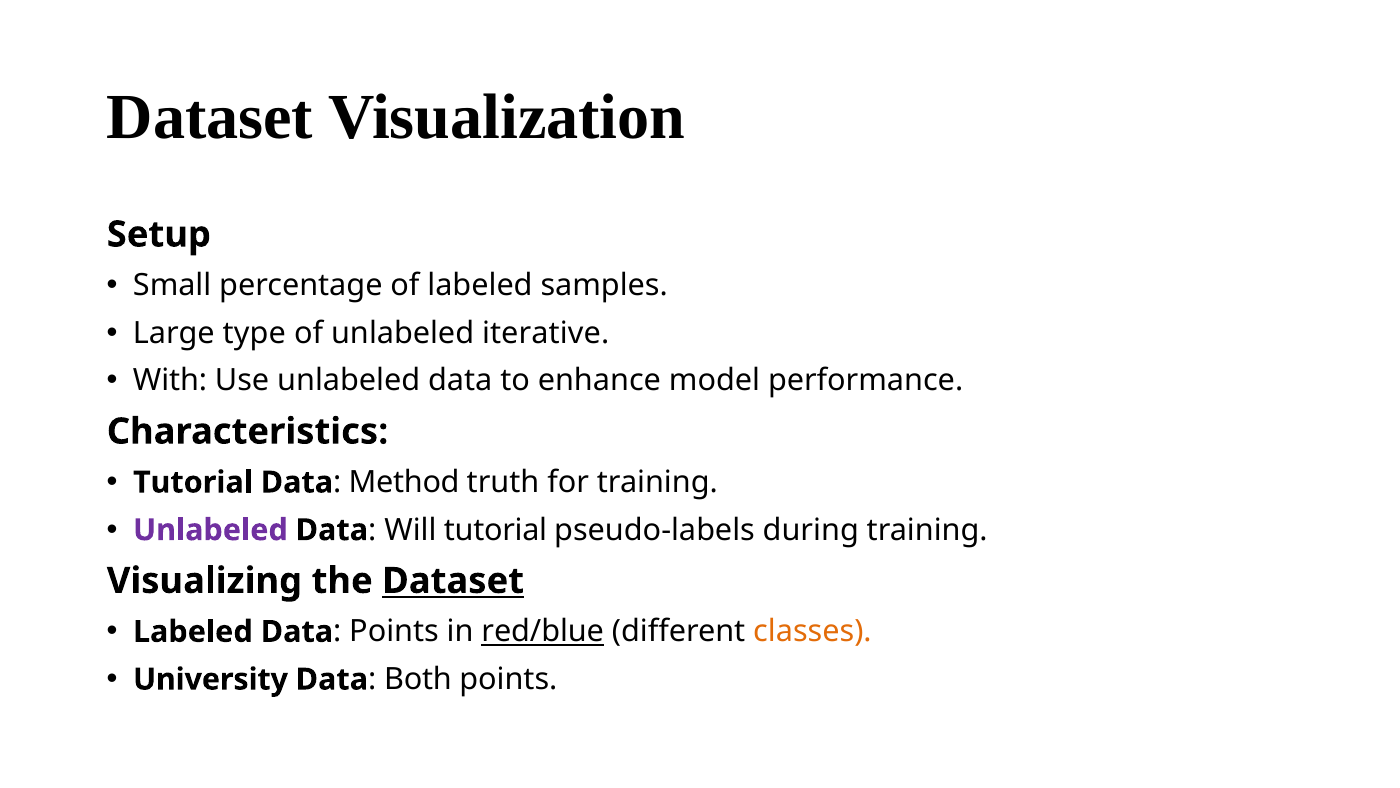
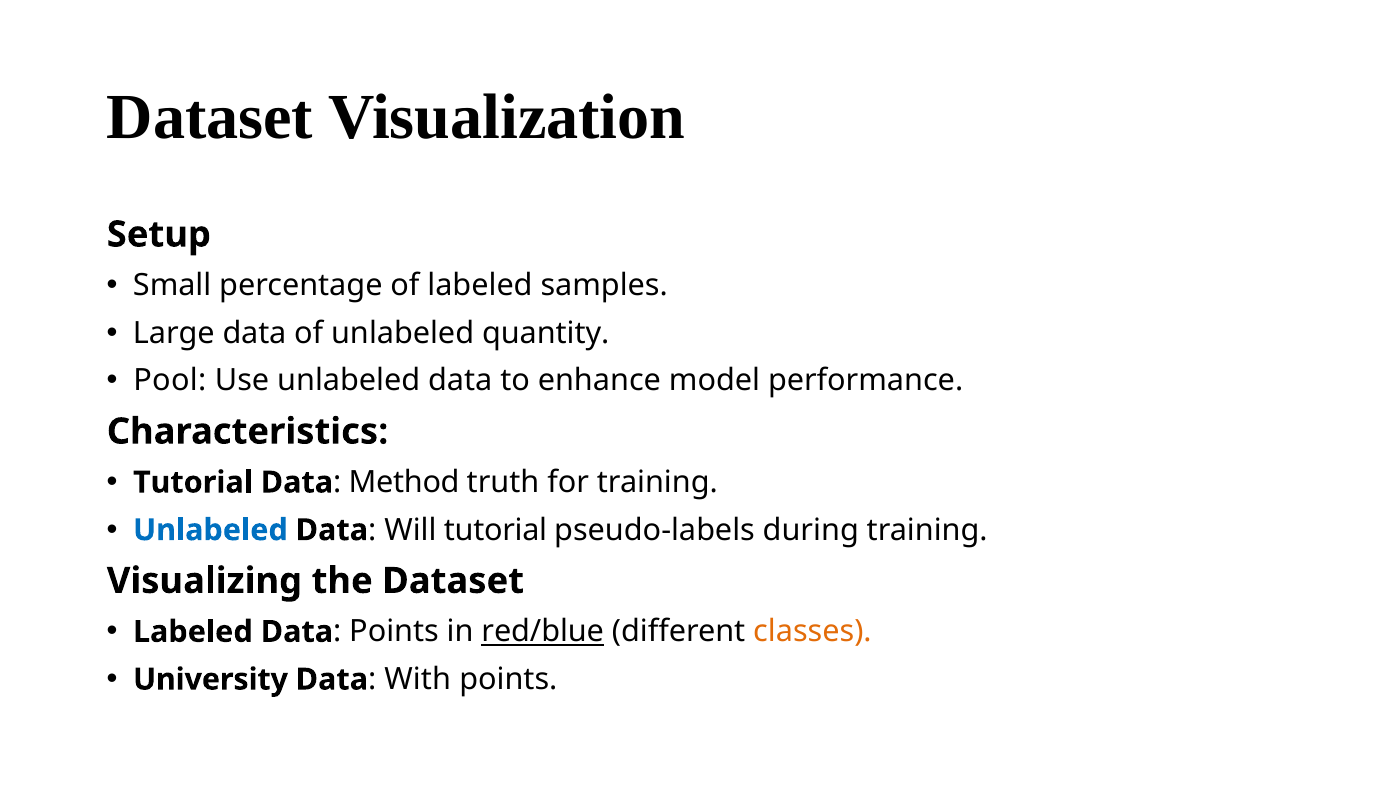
Large type: type -> data
iterative: iterative -> quantity
With: With -> Pool
Unlabeled at (210, 530) colour: purple -> blue
Dataset at (453, 581) underline: present -> none
Both: Both -> With
